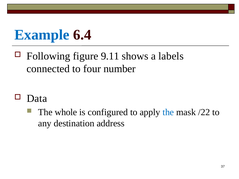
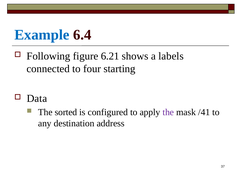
9.11: 9.11 -> 6.21
number: number -> starting
whole: whole -> sorted
the at (168, 112) colour: blue -> purple
/22: /22 -> /41
